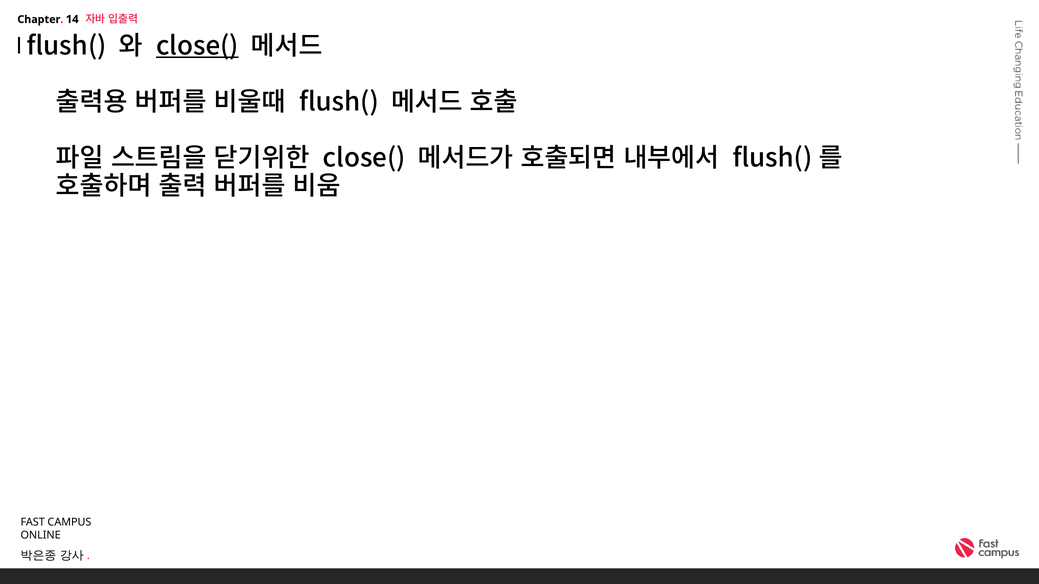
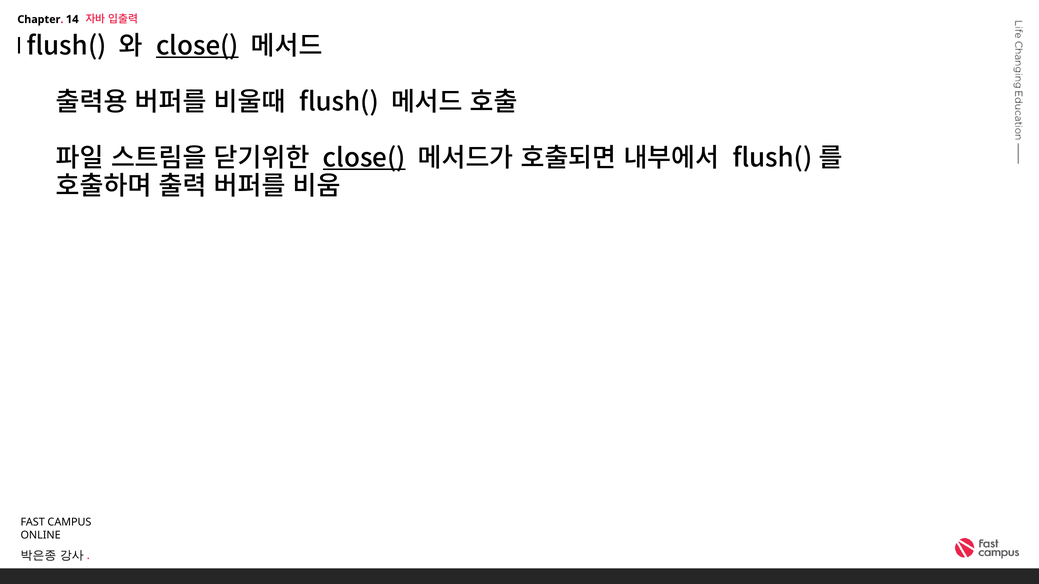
close( at (364, 158) underline: none -> present
